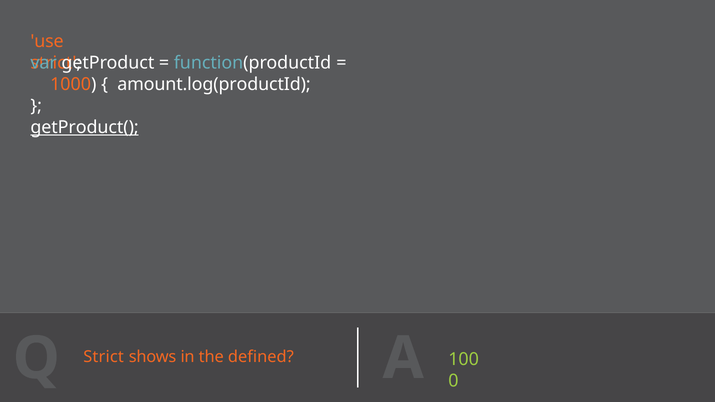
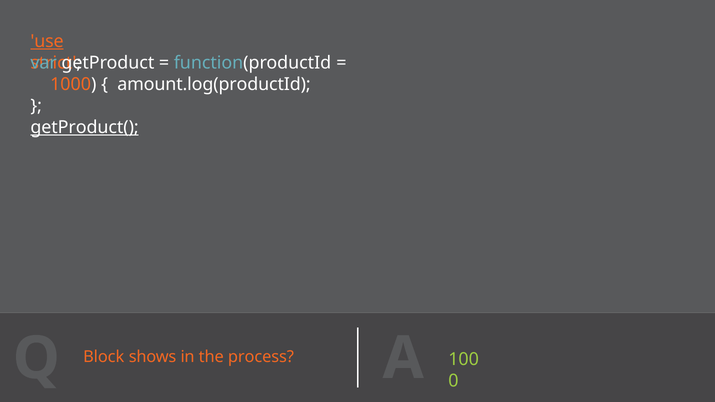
use underline: none -> present
Strict at (104, 357): Strict -> Block
defined: defined -> process
